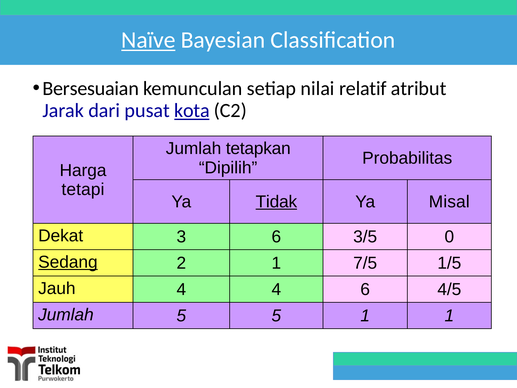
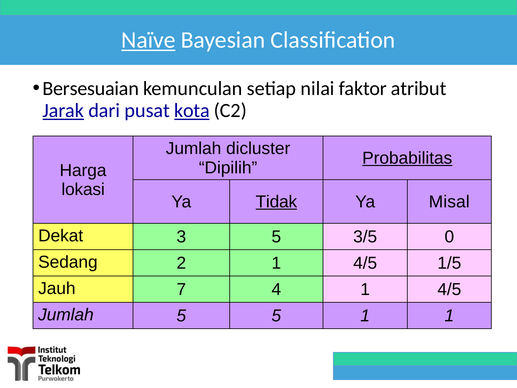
relatif: relatif -> faktor
Jarak underline: none -> present
tetapkan: tetapkan -> dicluster
Probabilitas underline: none -> present
tetapi: tetapi -> lokasi
3 6: 6 -> 5
Sedang underline: present -> none
2 1 7/5: 7/5 -> 4/5
Jauh 4: 4 -> 7
4 6: 6 -> 1
